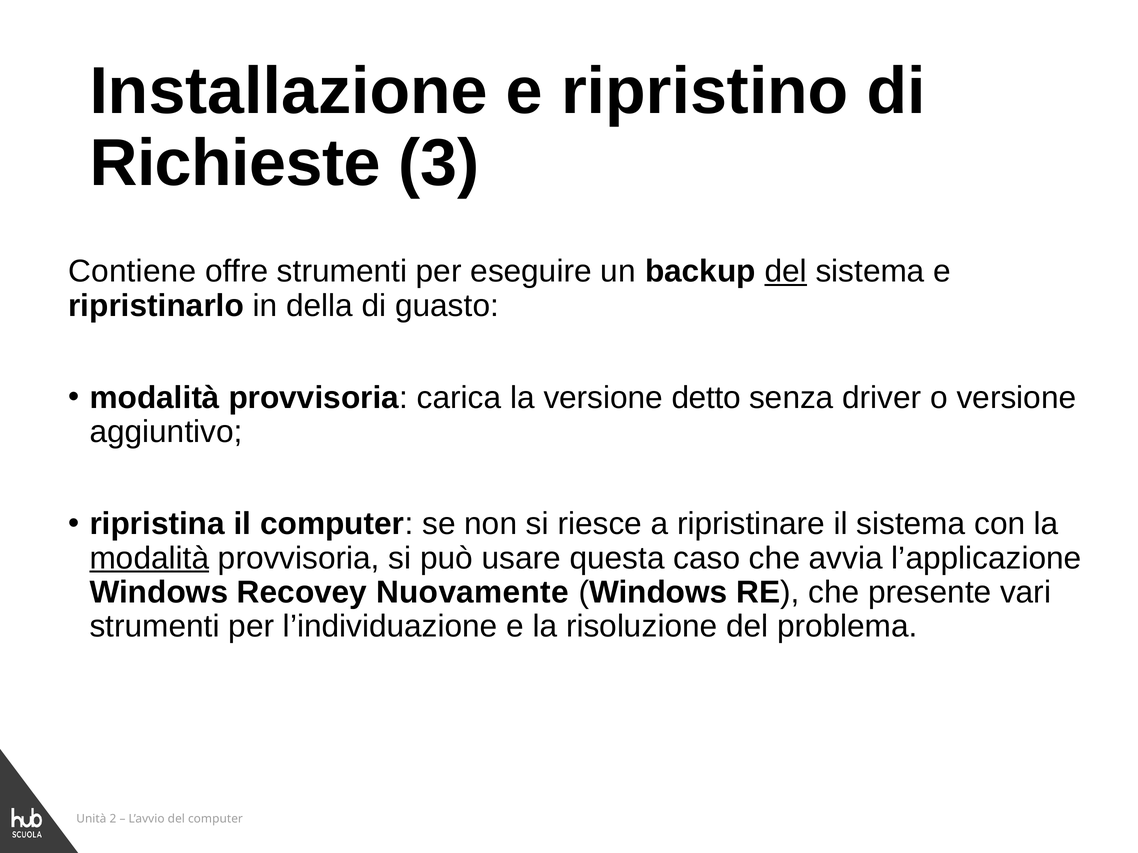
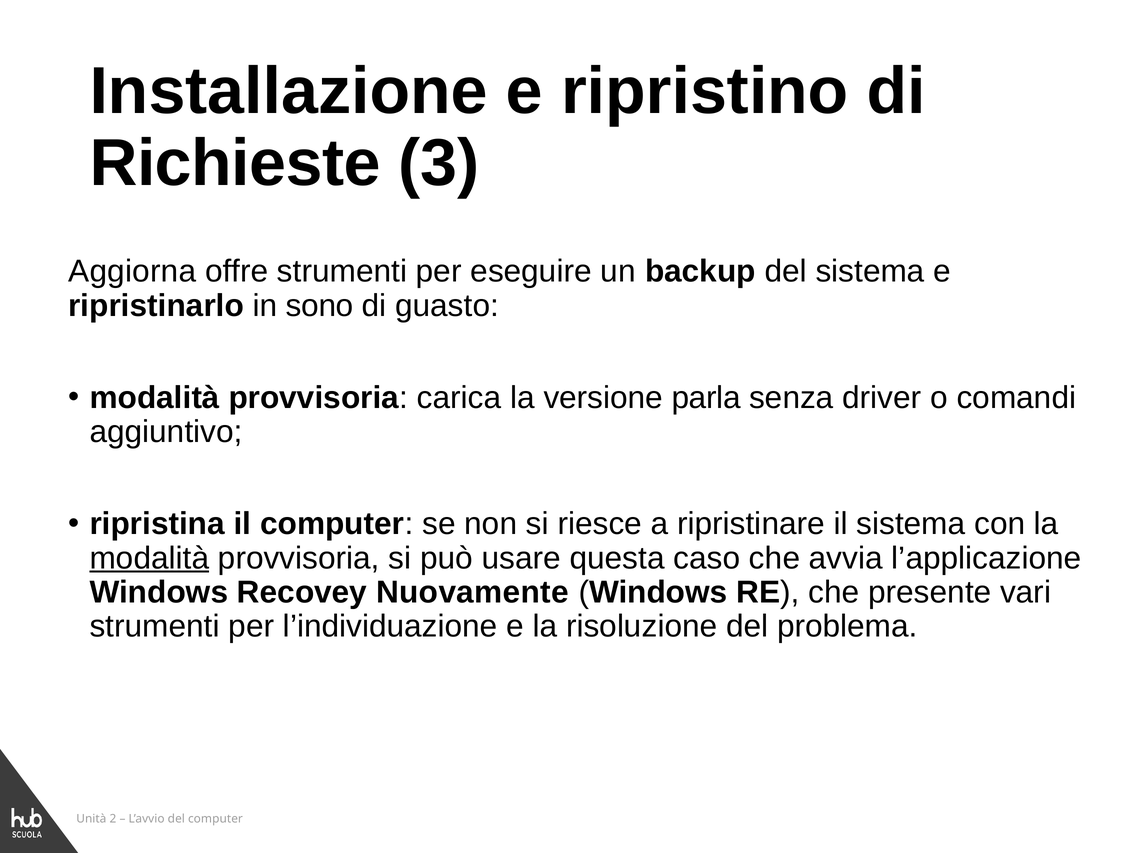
Contiene: Contiene -> Aggiorna
del at (786, 272) underline: present -> none
della: della -> sono
detto: detto -> parla
o versione: versione -> comandi
